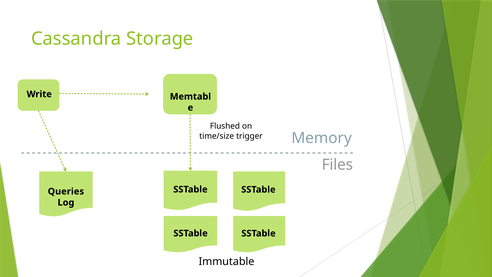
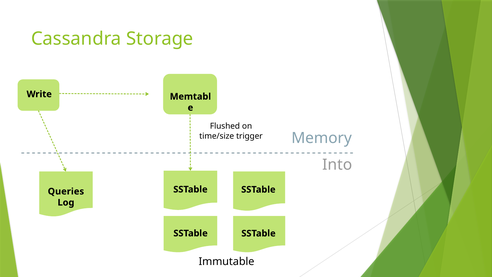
Files: Files -> Into
